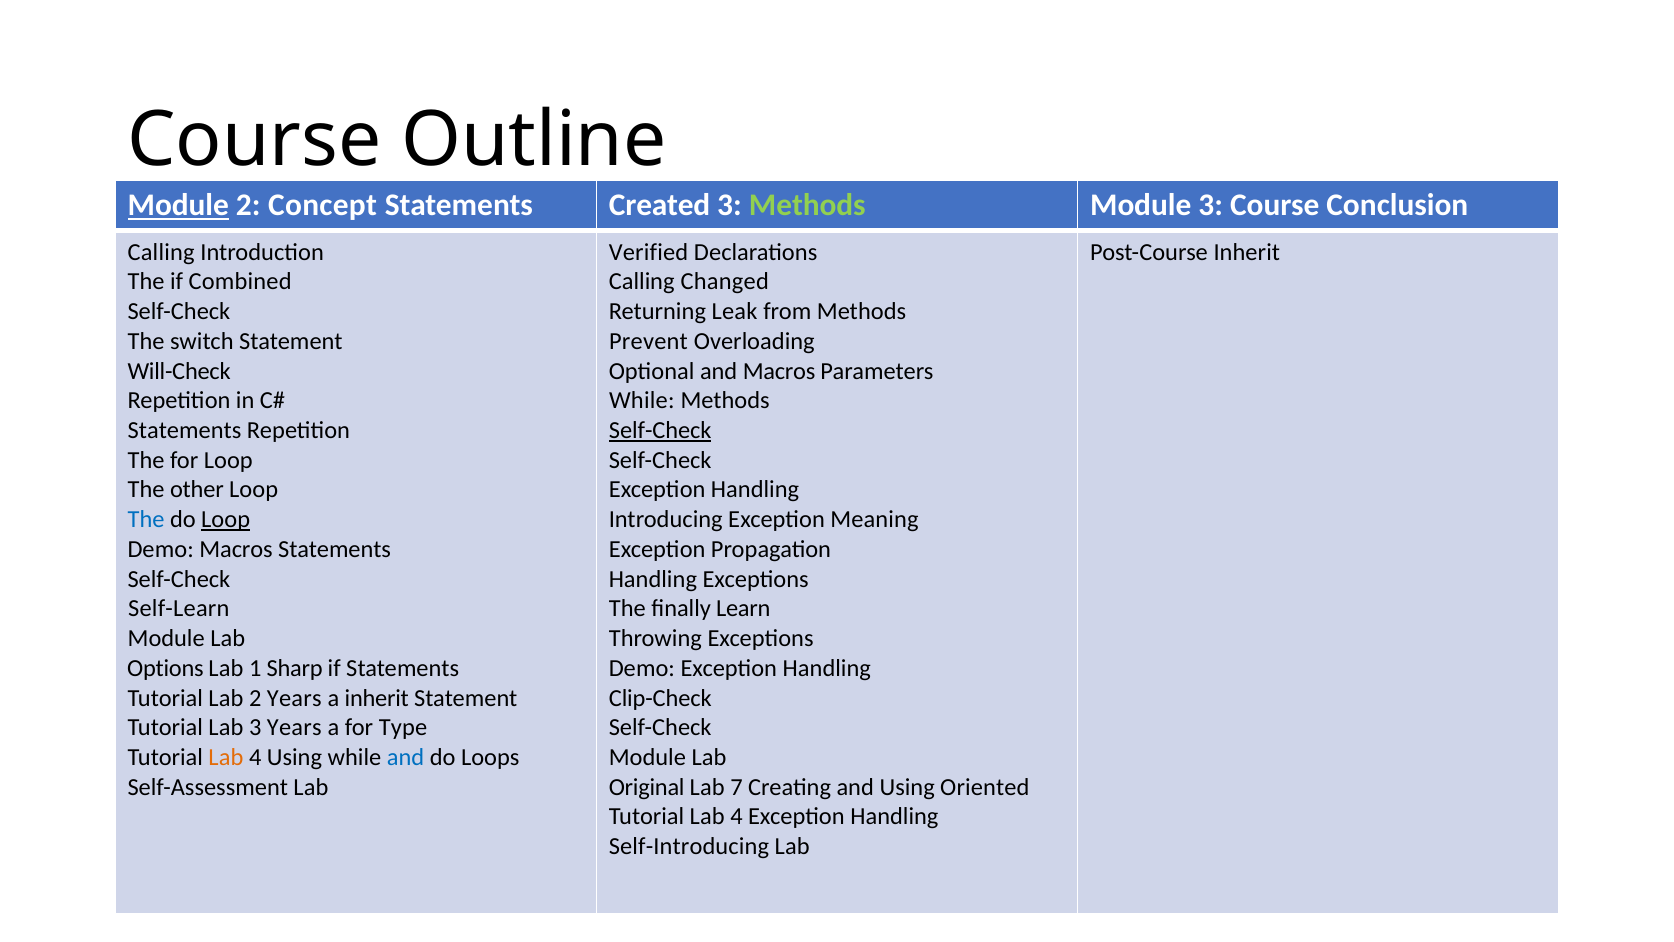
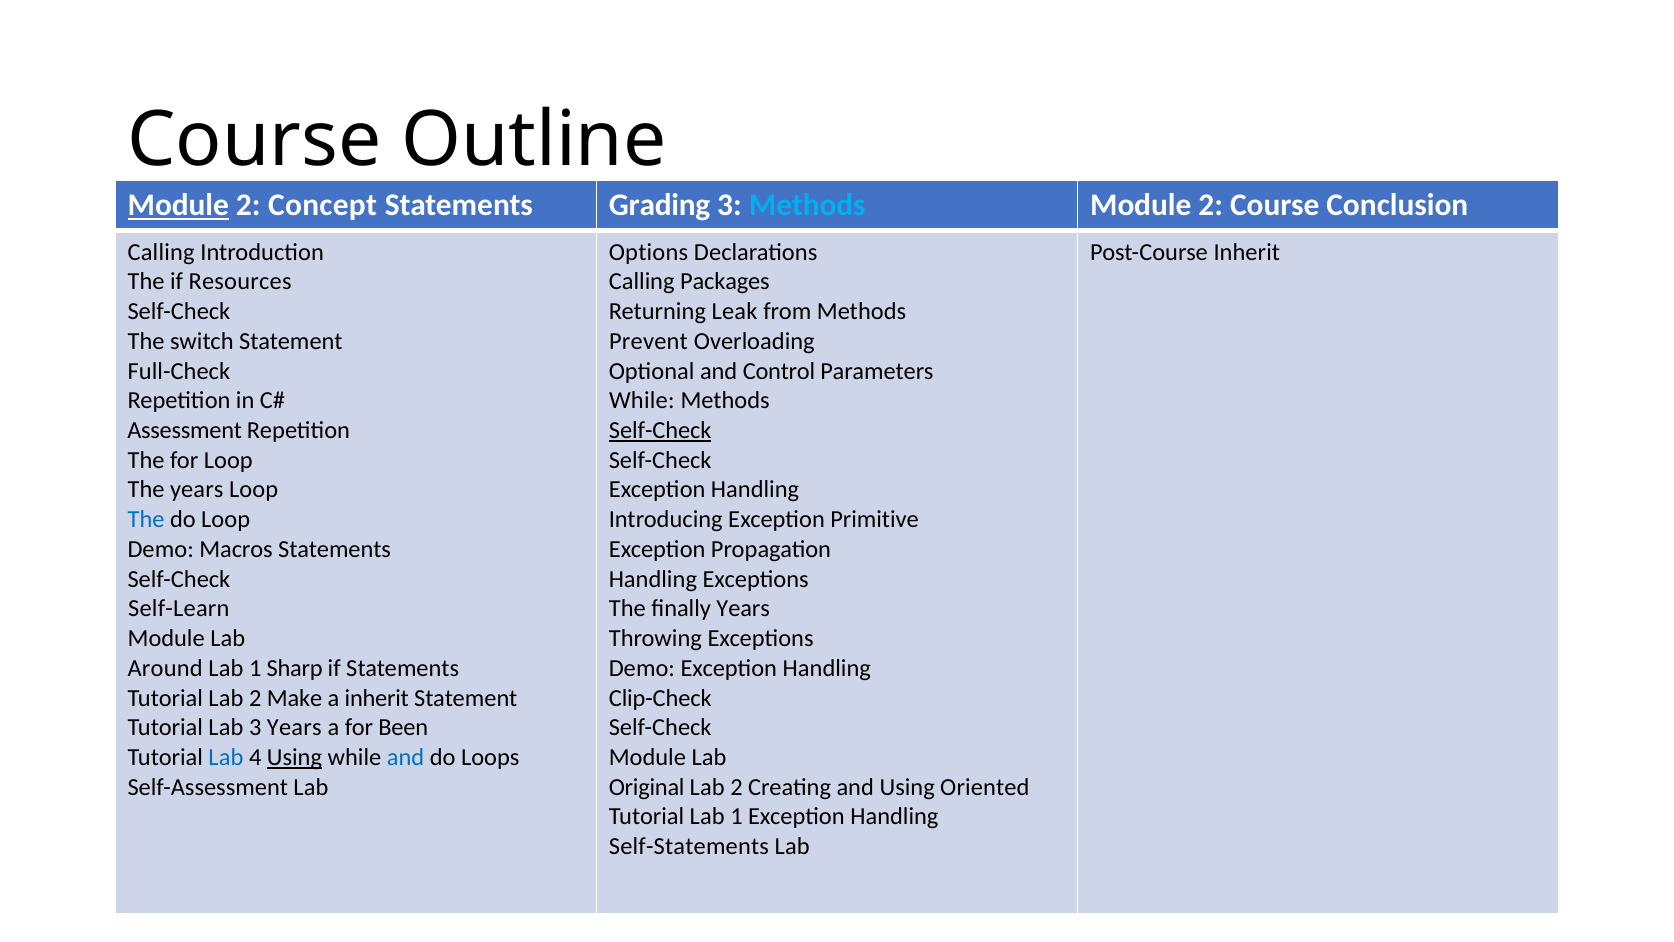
Created: Created -> Grading
Methods at (807, 206) colour: light green -> light blue
3 at (1211, 206): 3 -> 2
Verified: Verified -> Options
Combined: Combined -> Resources
Changed: Changed -> Packages
Will-Check: Will-Check -> Full-Check
and Macros: Macros -> Control
Statements at (185, 430): Statements -> Assessment
The other: other -> years
Loop at (226, 519) underline: present -> none
Meaning: Meaning -> Primitive
finally Learn: Learn -> Years
Options: Options -> Around
2 Years: Years -> Make
Type: Type -> Been
Lab at (226, 757) colour: orange -> blue
Using at (294, 757) underline: none -> present
7 at (736, 787): 7 -> 2
4 at (736, 817): 4 -> 1
Self-Introducing: Self-Introducing -> Self-Statements
